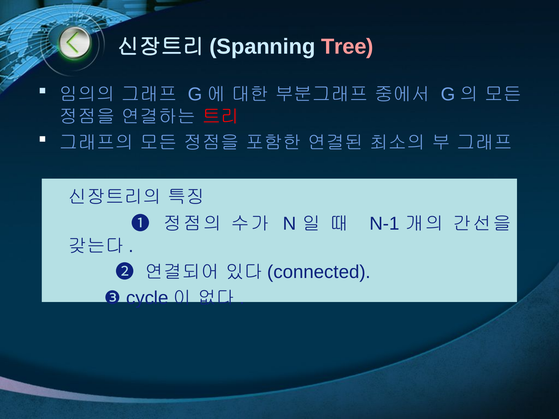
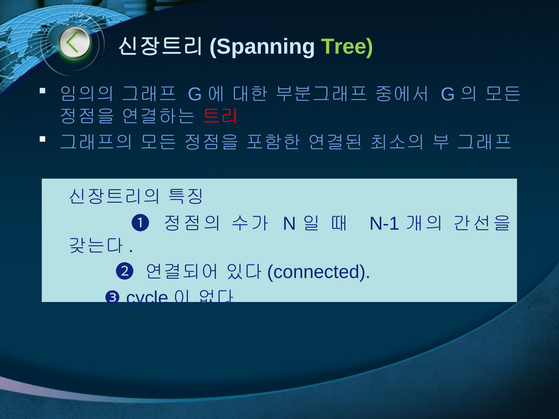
Tree colour: pink -> light green
